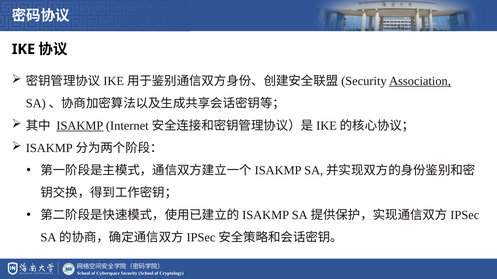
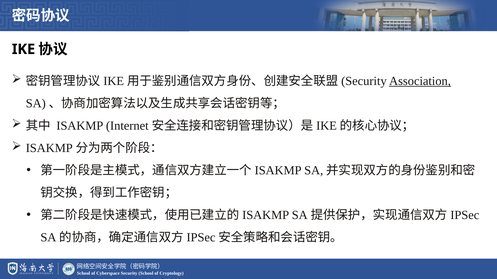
ISAKMP underline: present -> none
